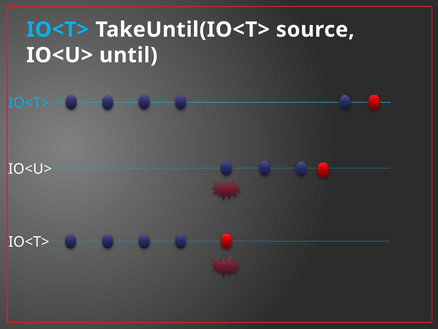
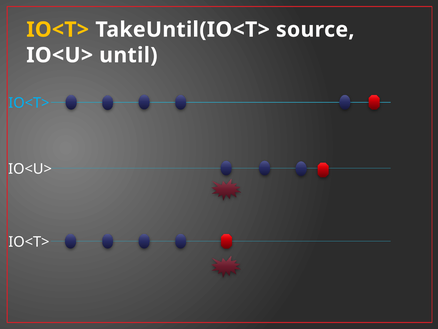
IO<T> at (58, 30) colour: light blue -> yellow
